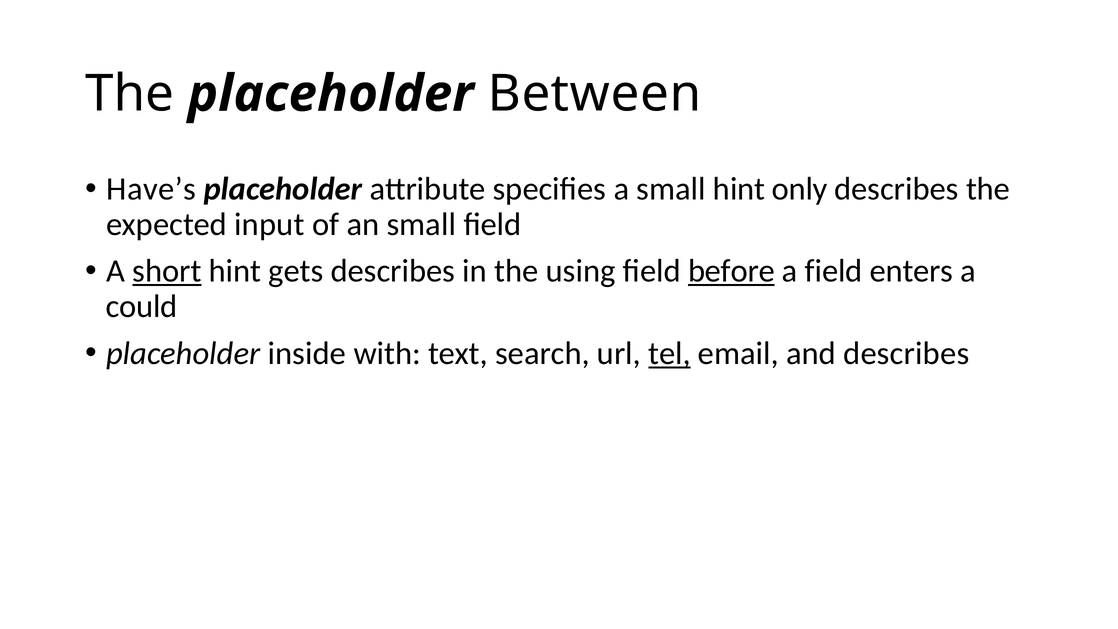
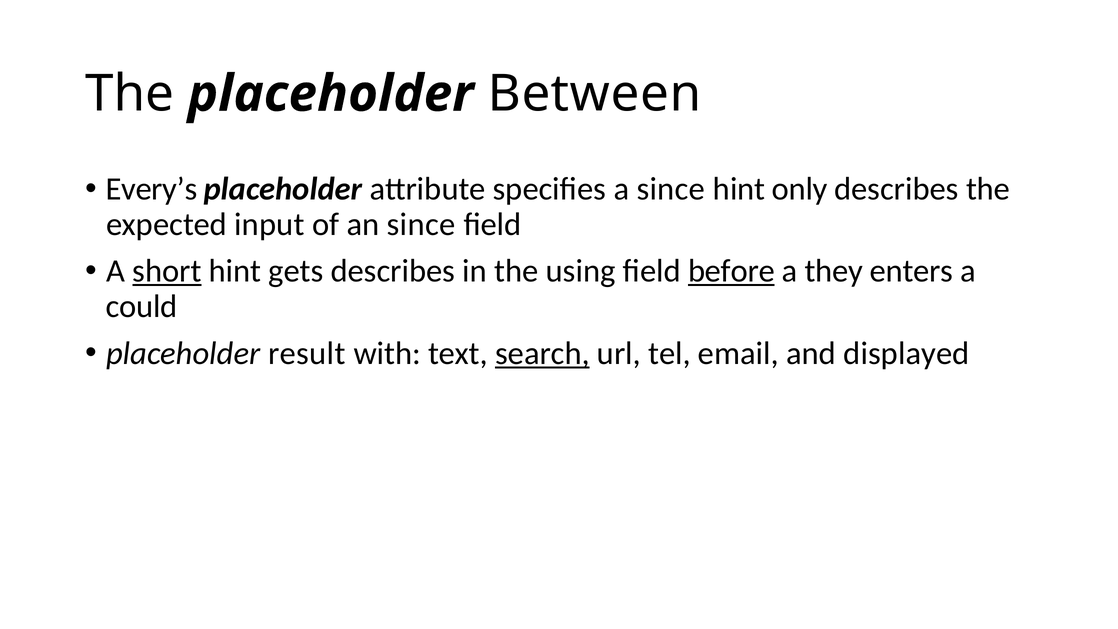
Have’s: Have’s -> Every’s
a small: small -> since
an small: small -> since
a field: field -> they
inside: inside -> result
search underline: none -> present
tel underline: present -> none
and describes: describes -> displayed
